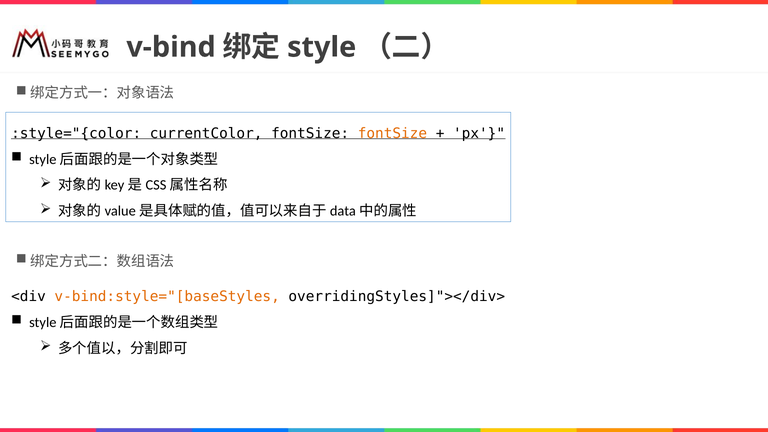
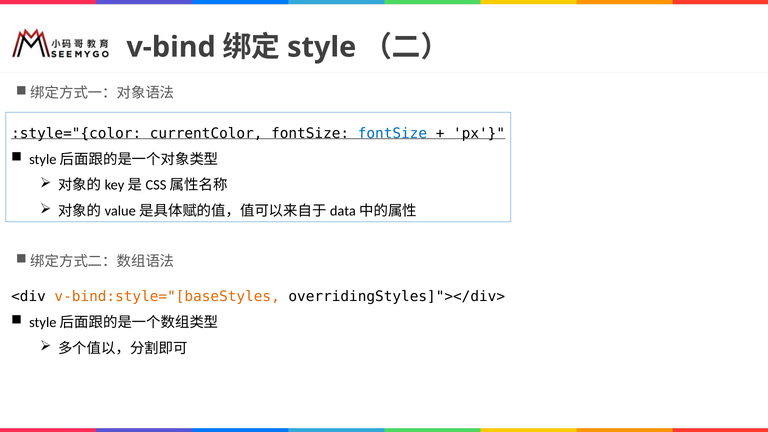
fontSize at (392, 133) colour: orange -> blue
